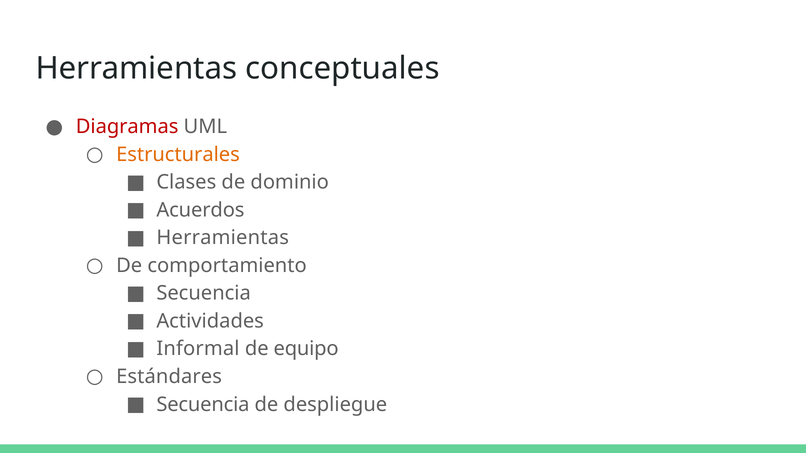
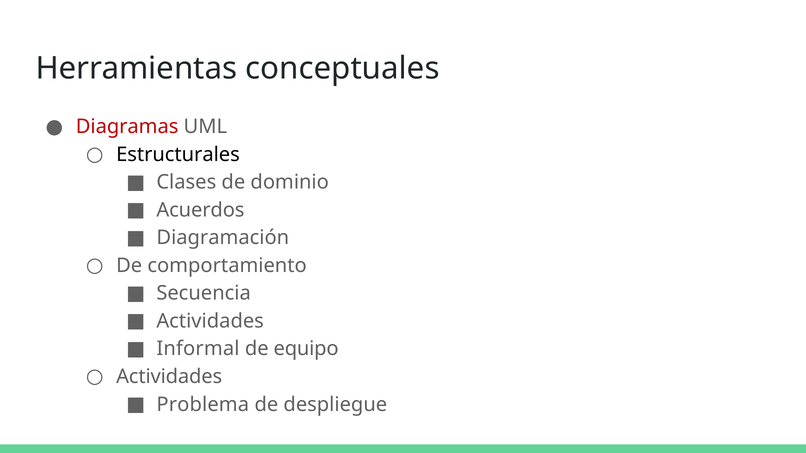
Estructurales colour: orange -> black
Herramientas at (223, 238): Herramientas -> Diagramación
Estándares at (169, 377): Estándares -> Actividades
Secuencia at (203, 405): Secuencia -> Problema
